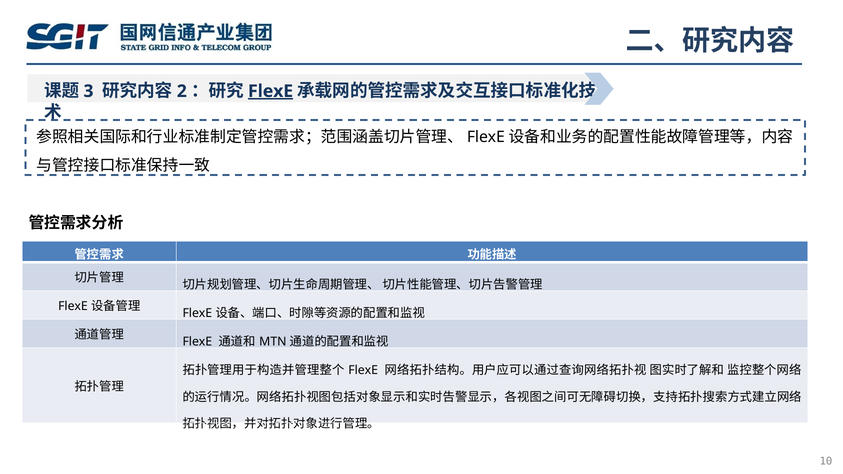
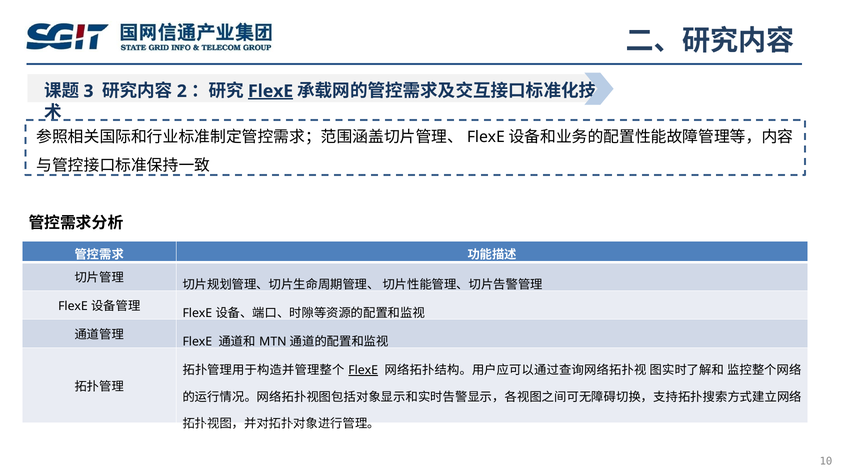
FlexE at (363, 370) underline: none -> present
